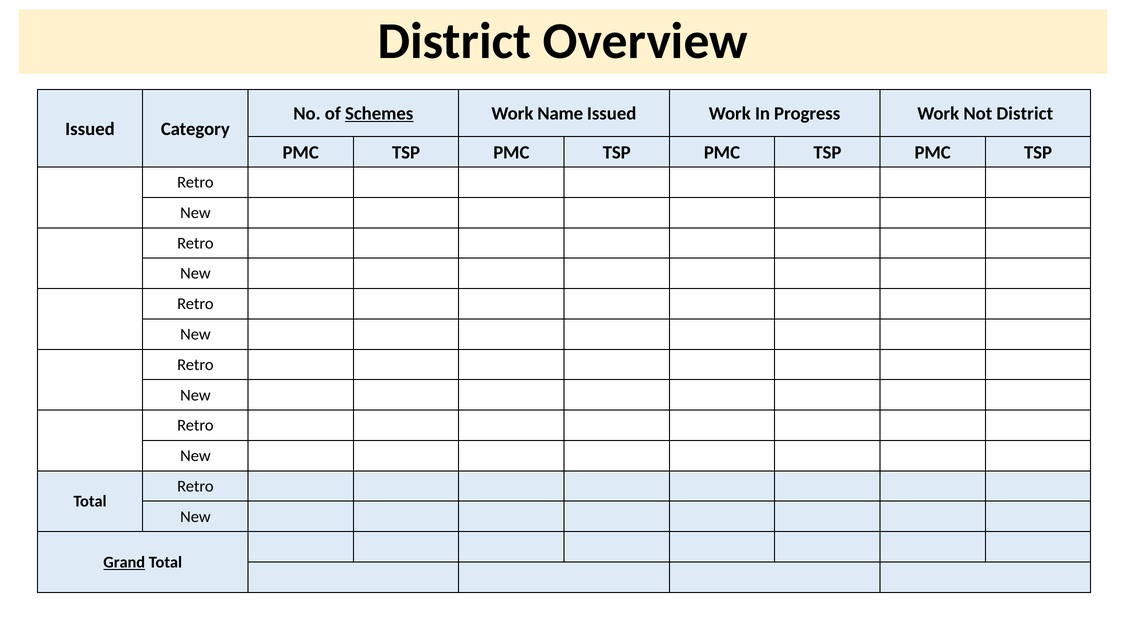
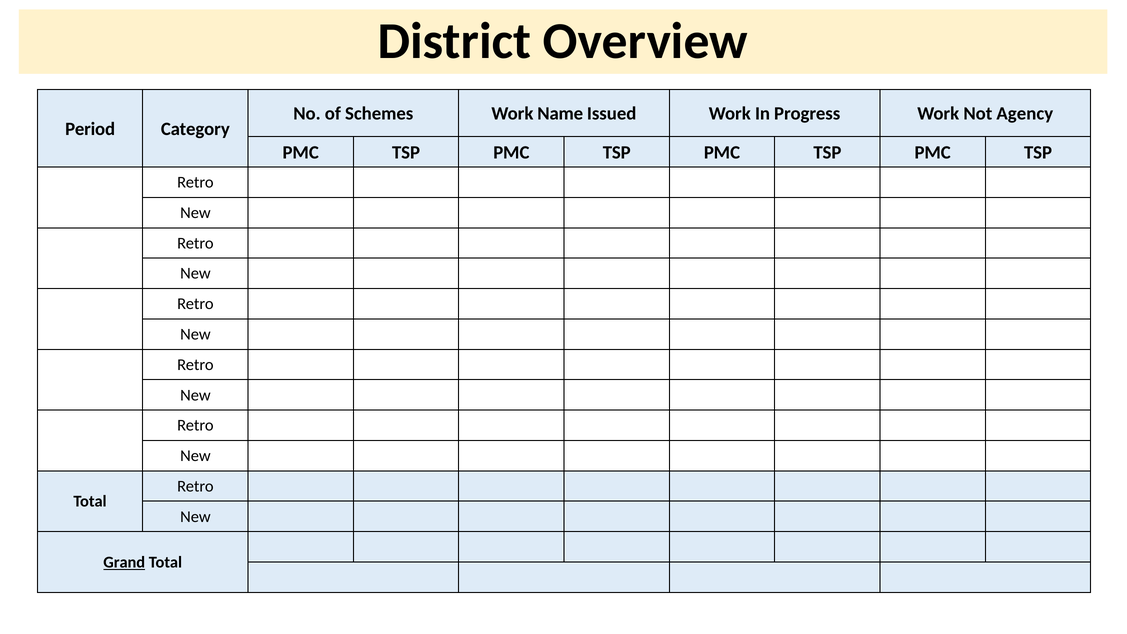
Schemes underline: present -> none
Not District: District -> Agency
Issued at (90, 129): Issued -> Period
